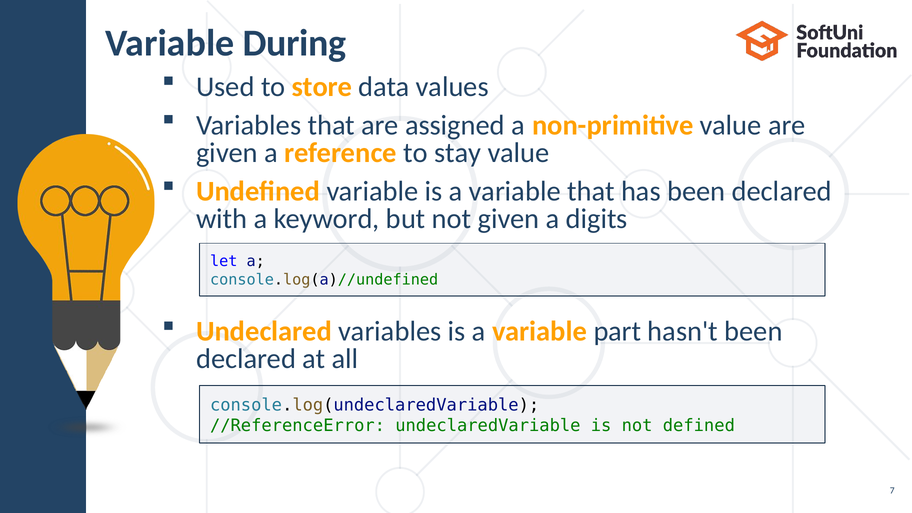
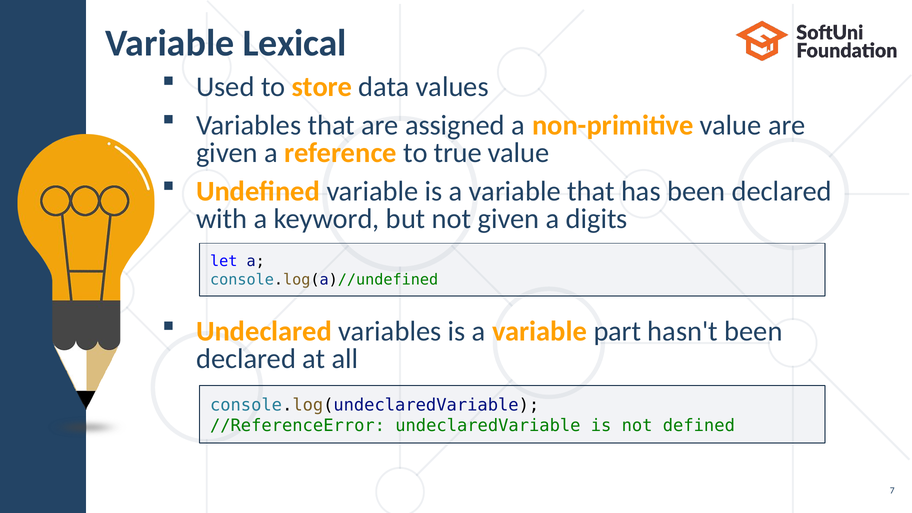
During: During -> Lexical
stay: stay -> true
